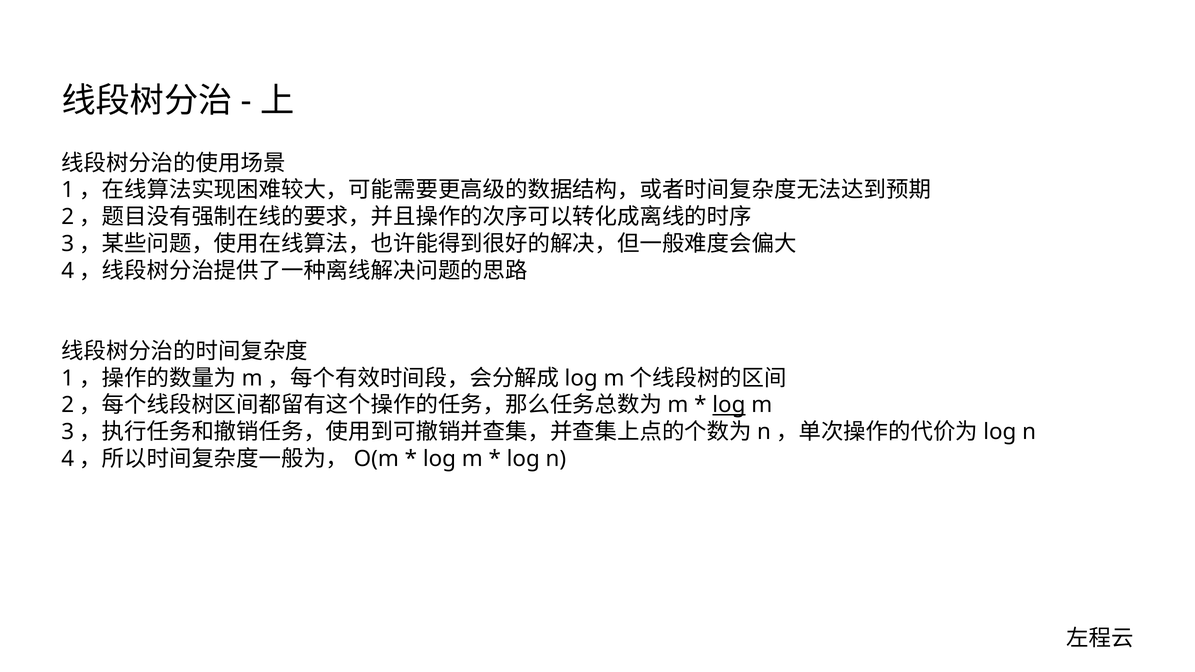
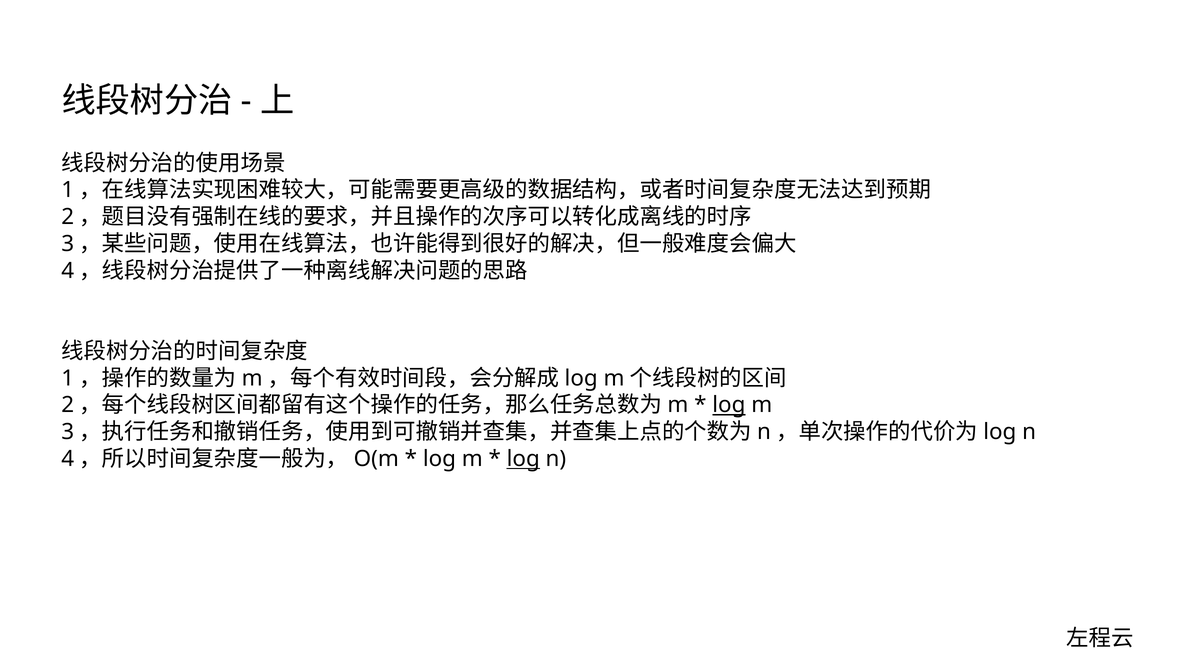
log at (523, 459) underline: none -> present
